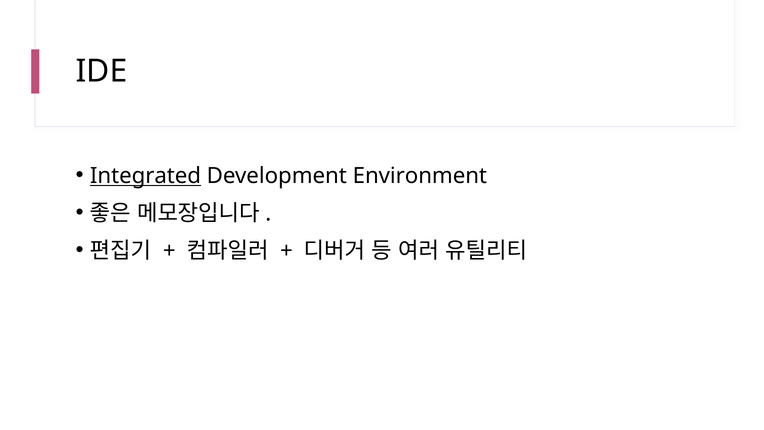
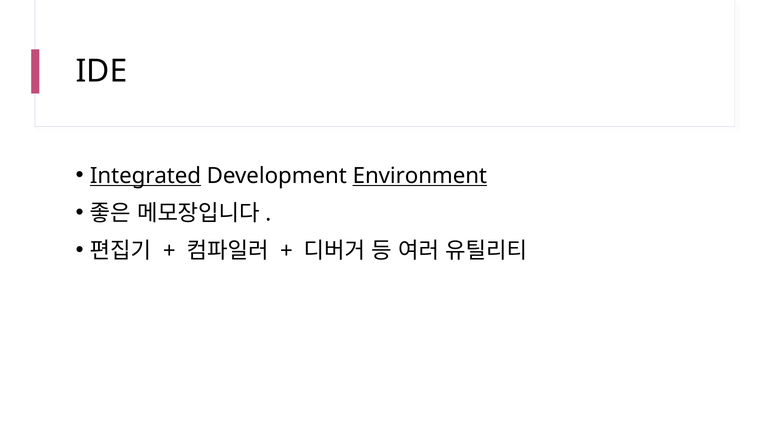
Environment underline: none -> present
